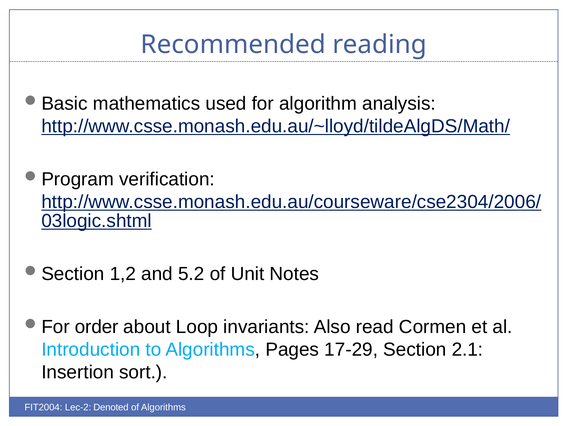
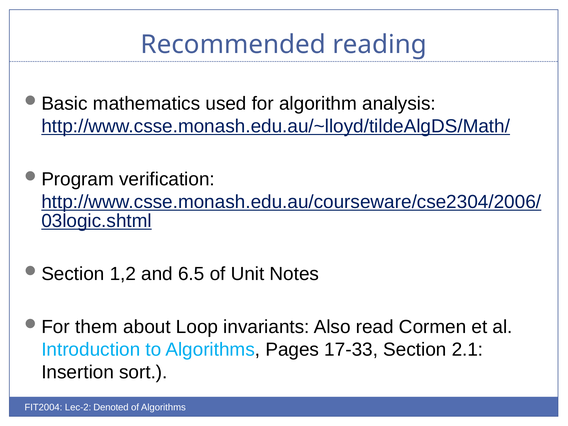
5.2: 5.2 -> 6.5
order: order -> them
17-29: 17-29 -> 17-33
